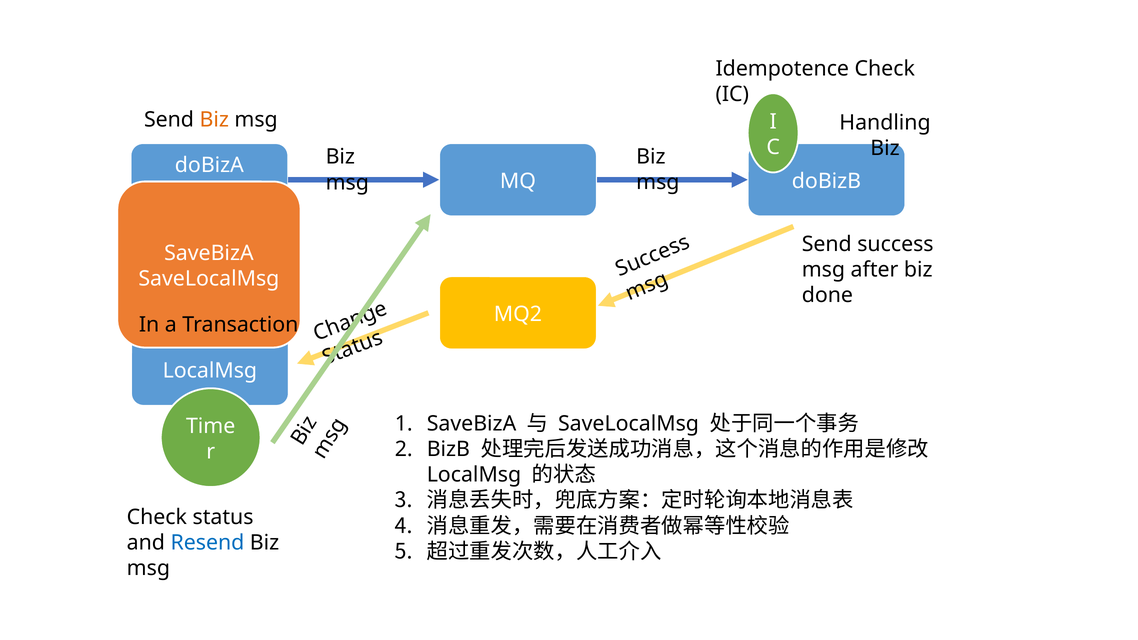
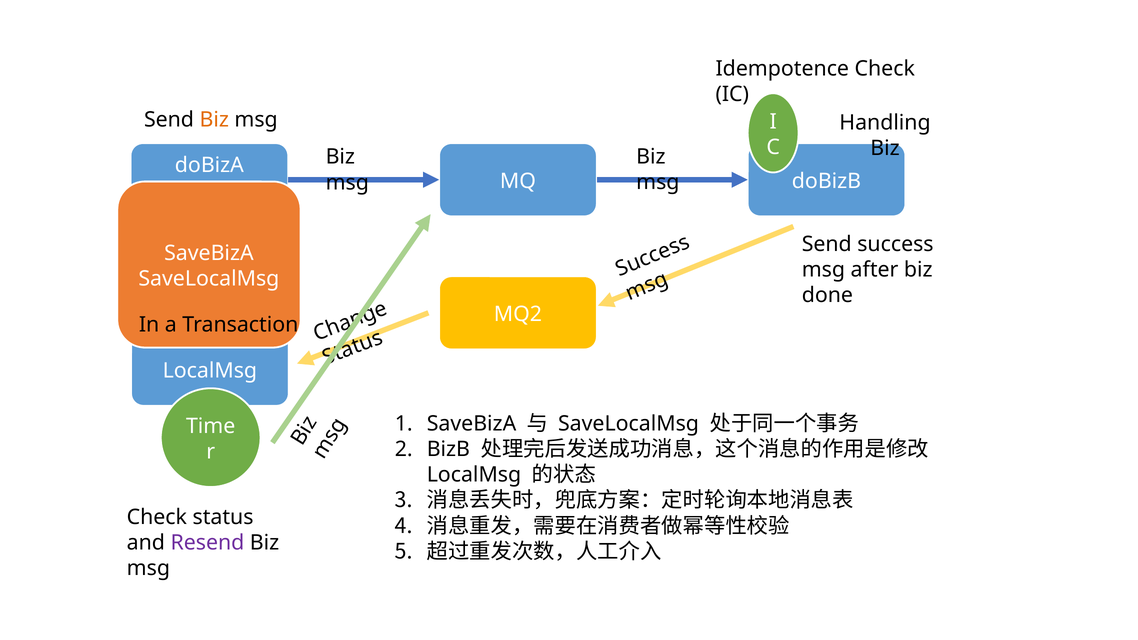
Resend colour: blue -> purple
